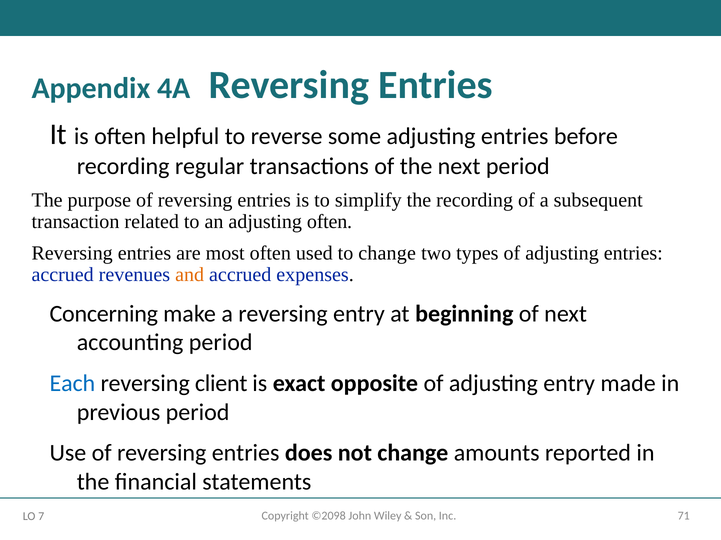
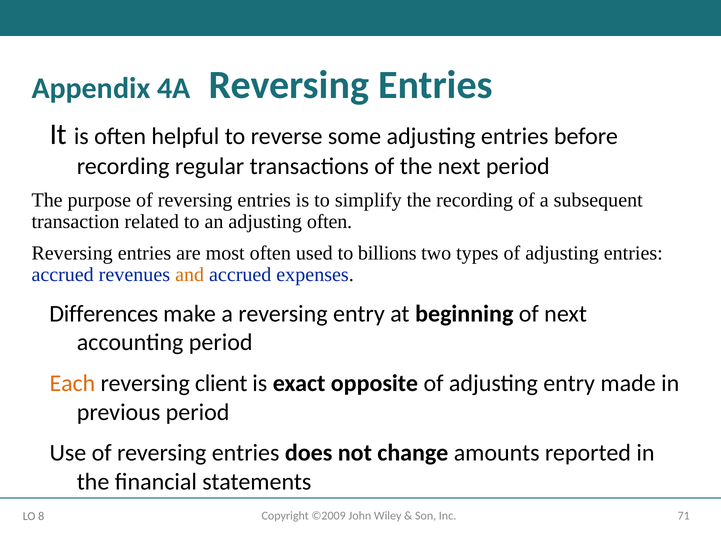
to change: change -> billions
Concerning: Concerning -> Differences
Each colour: blue -> orange
©2098: ©2098 -> ©2009
7: 7 -> 8
